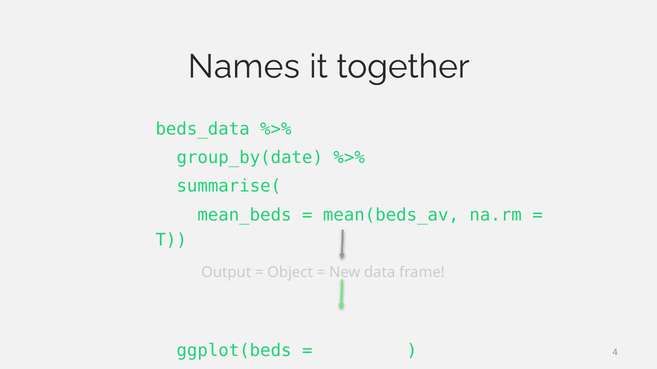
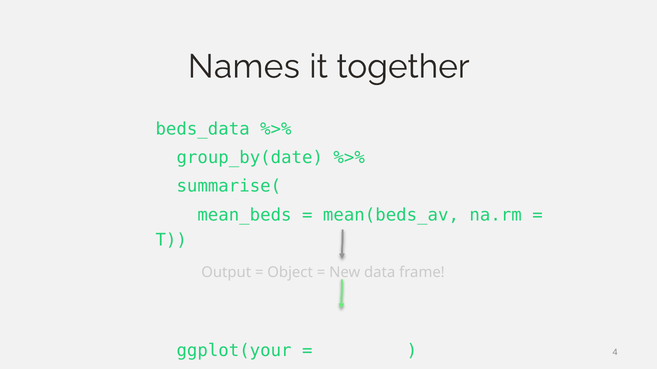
ggplot(beds: ggplot(beds -> ggplot(your
